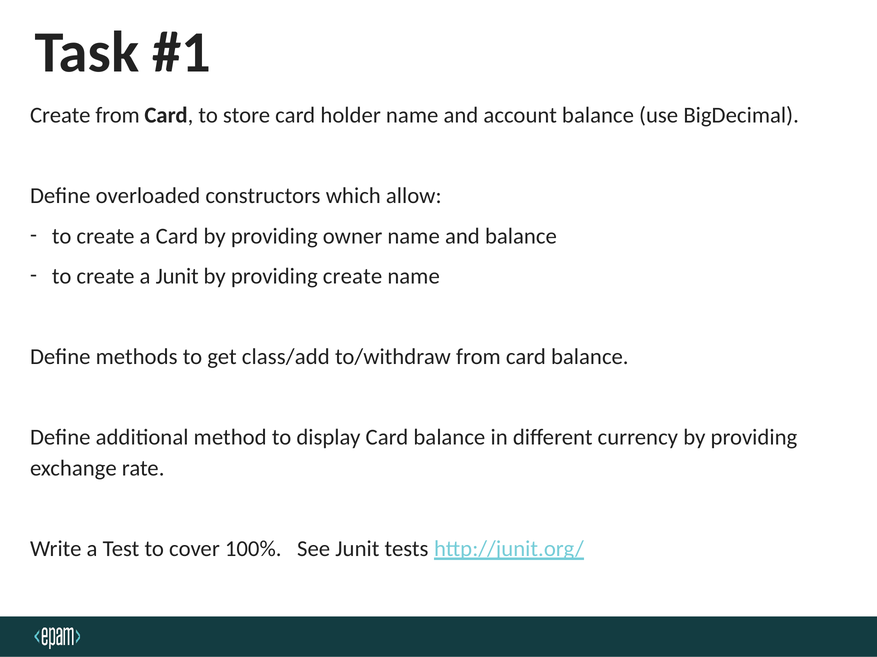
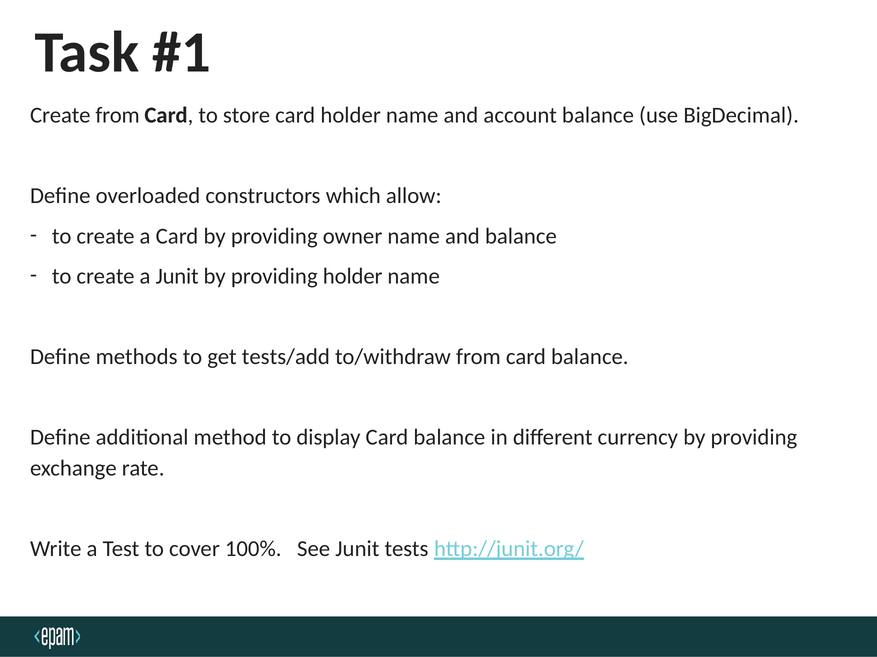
providing create: create -> holder
class/add: class/add -> tests/add
